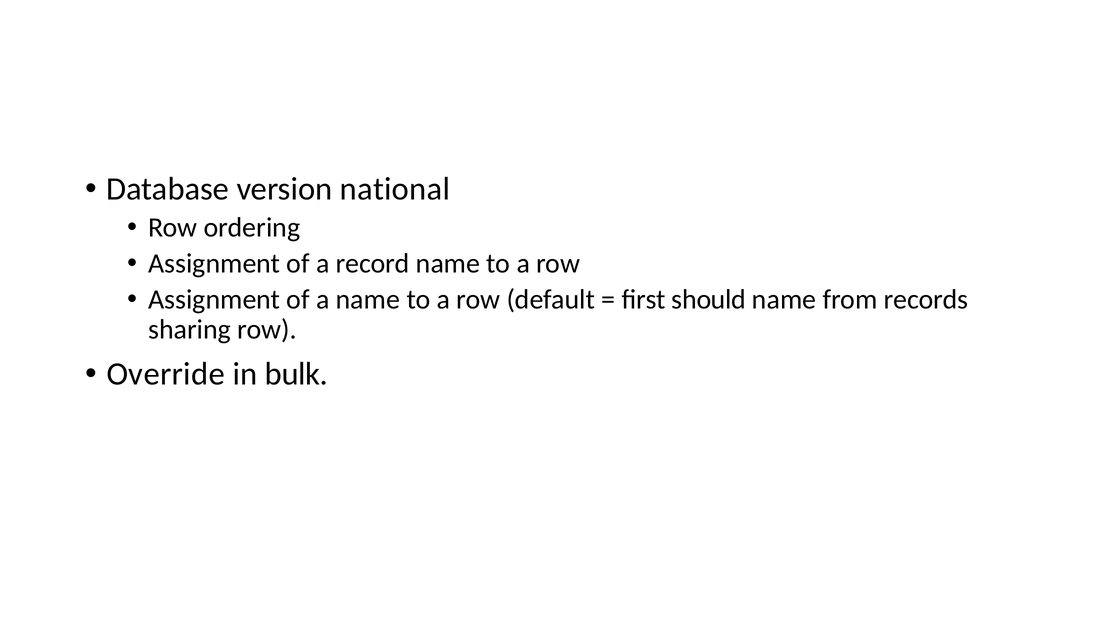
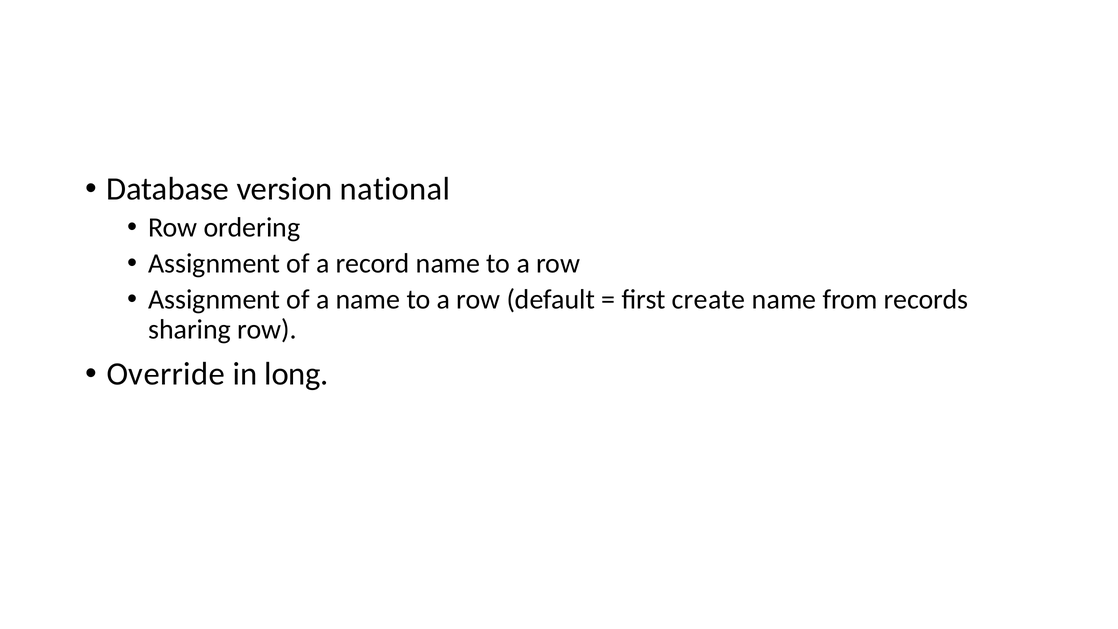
should: should -> create
bulk: bulk -> long
